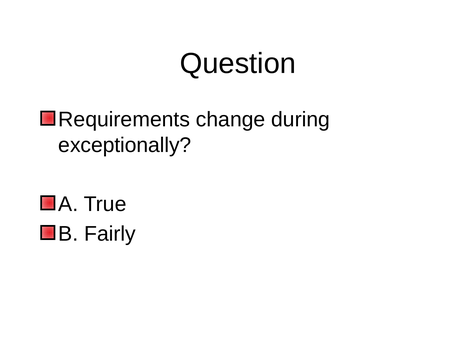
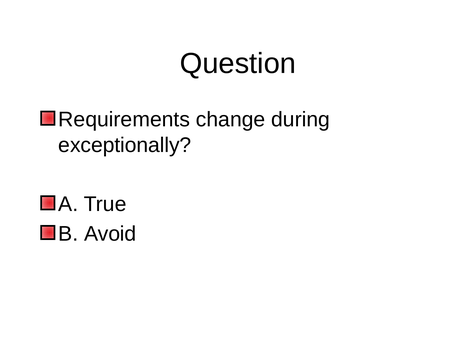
Fairly: Fairly -> Avoid
